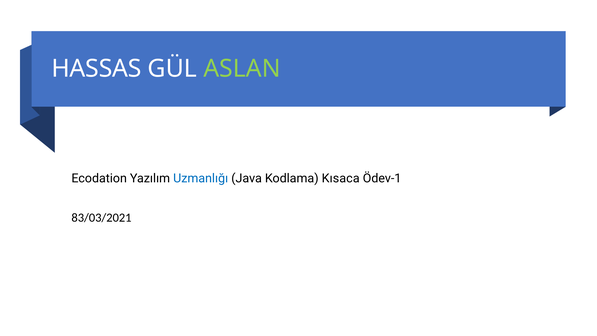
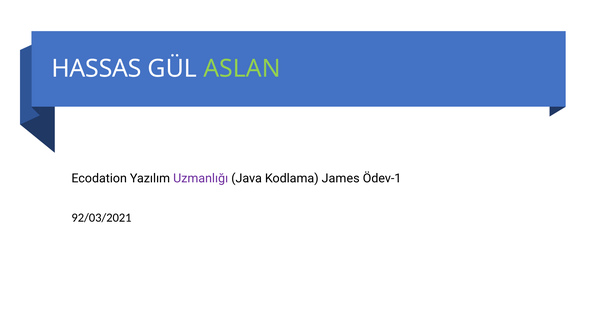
Uzmanlığı colour: blue -> purple
Kısaca: Kısaca -> James
83/03/2021: 83/03/2021 -> 92/03/2021
